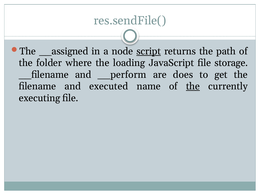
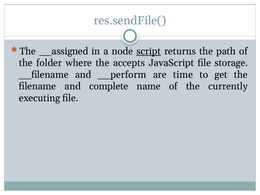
loading: loading -> accepts
does: does -> time
executed: executed -> complete
the at (193, 86) underline: present -> none
